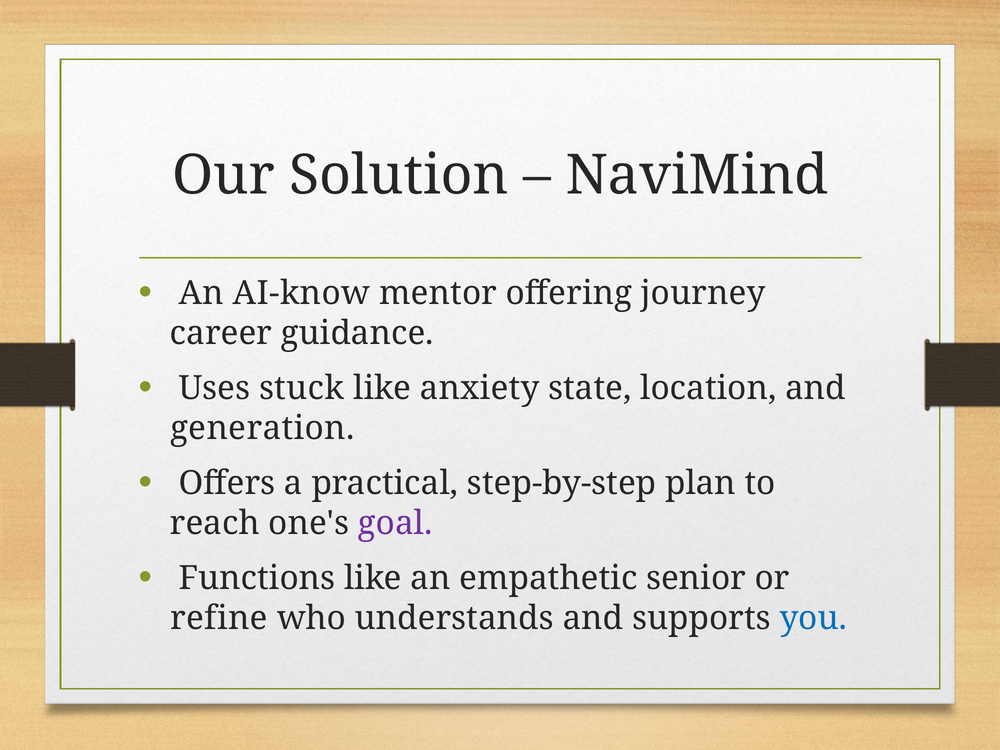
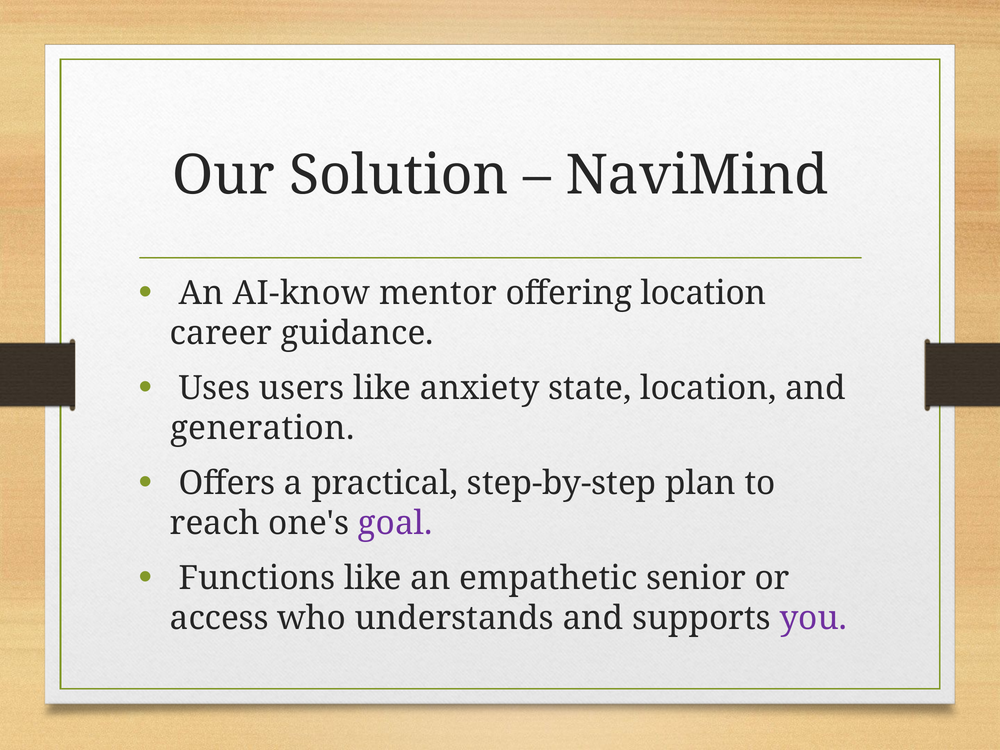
offering journey: journey -> location
stuck: stuck -> users
refine: refine -> access
you colour: blue -> purple
